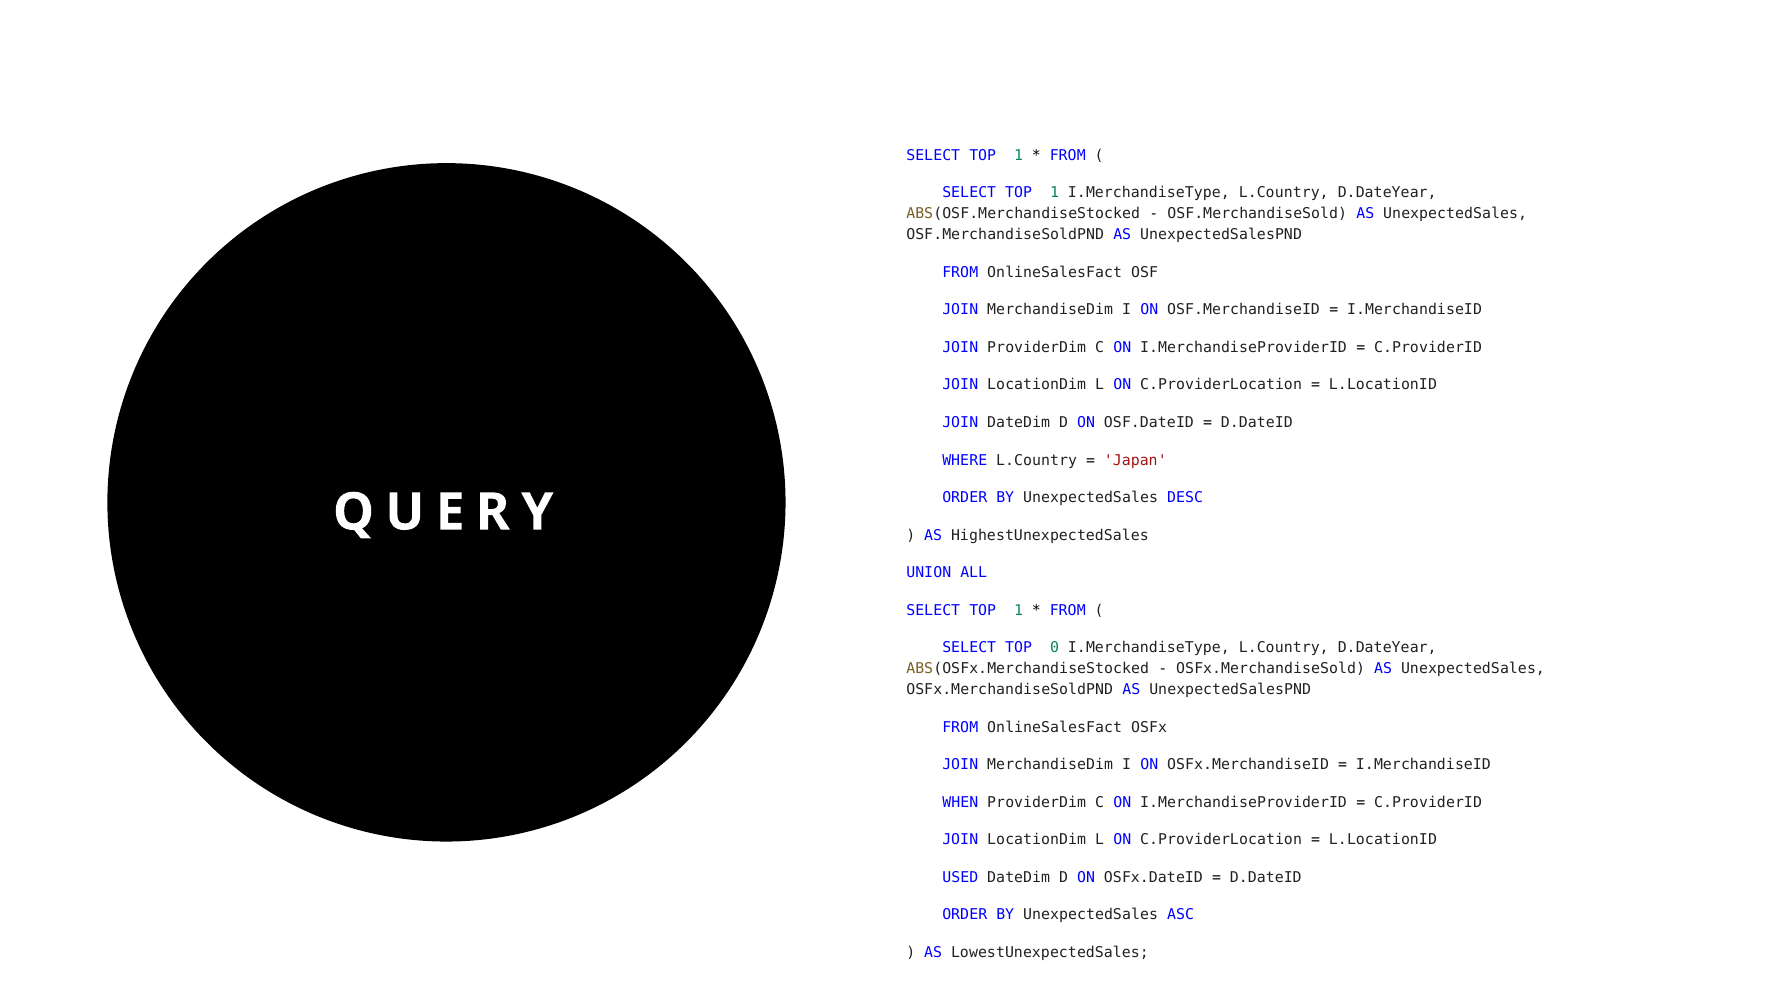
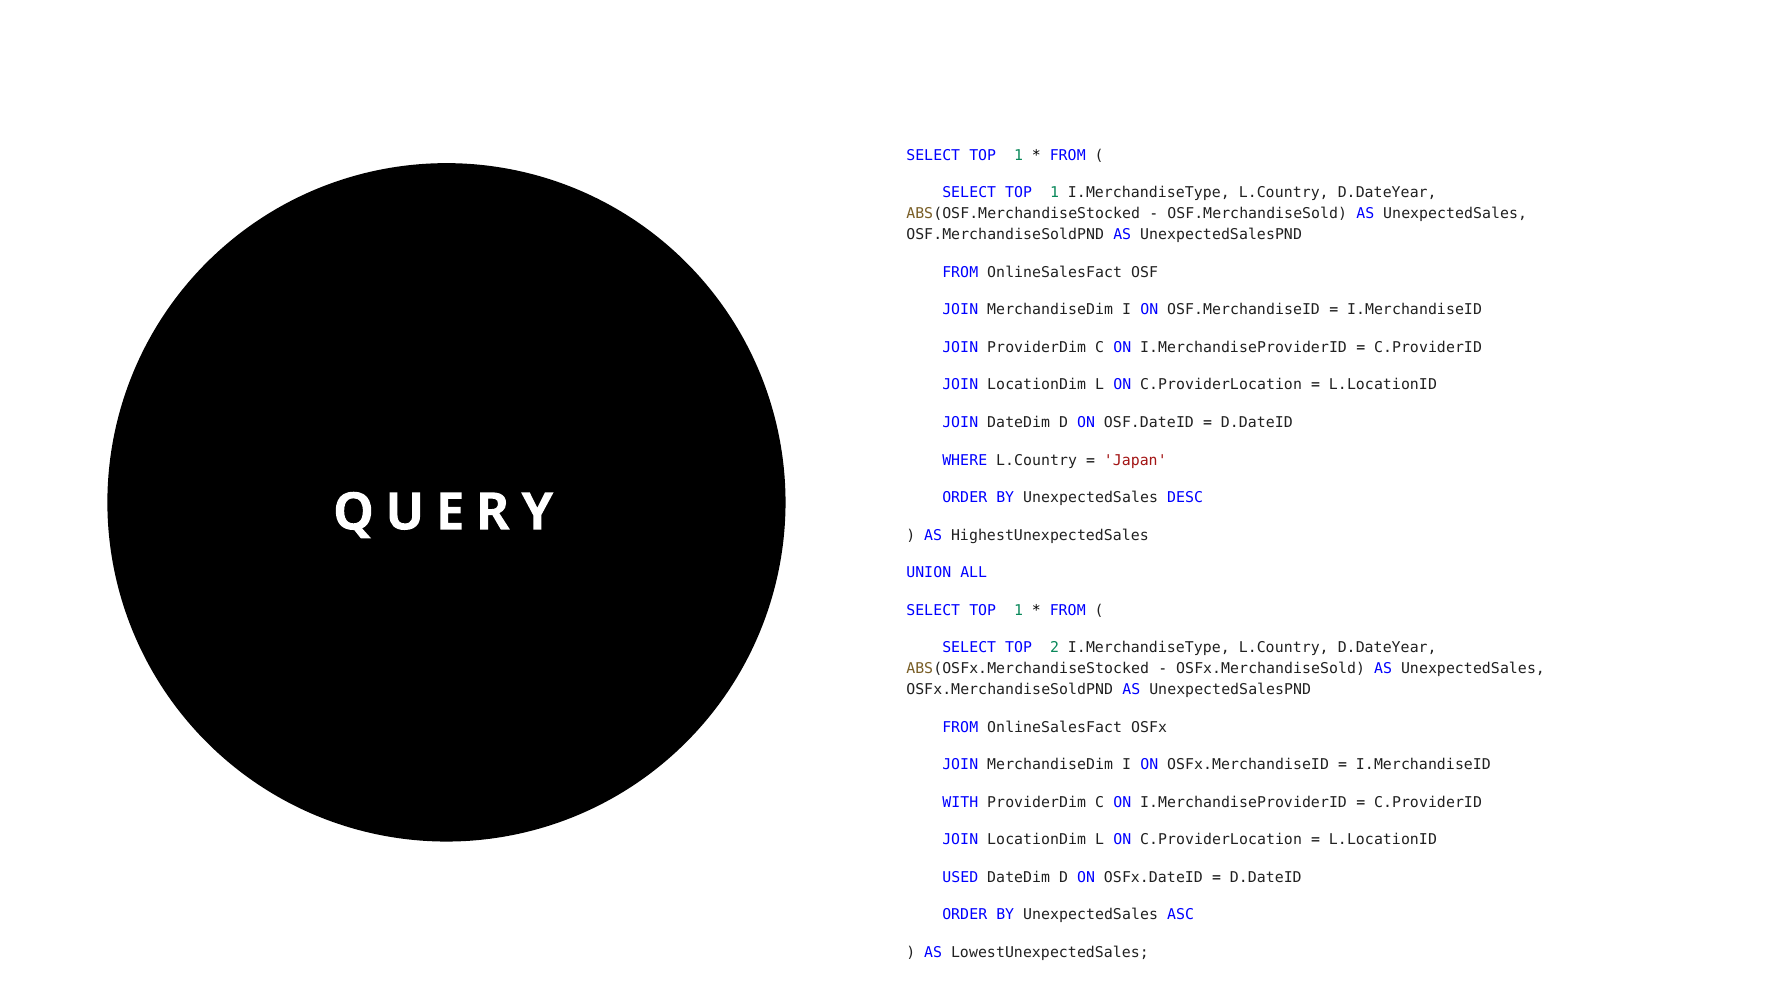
0: 0 -> 2
WHEN: WHEN -> WITH
